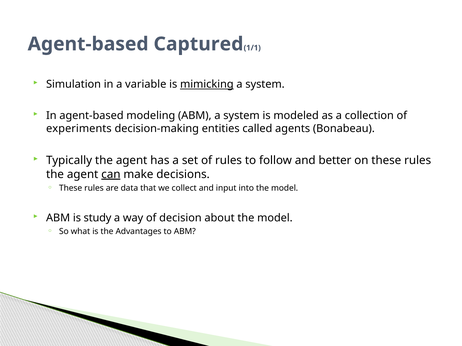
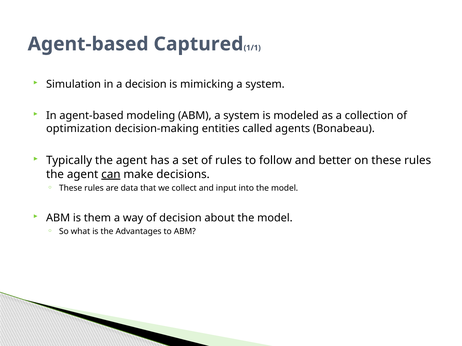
a variable: variable -> decision
mimicking underline: present -> none
experiments: experiments -> optimization
study: study -> them
